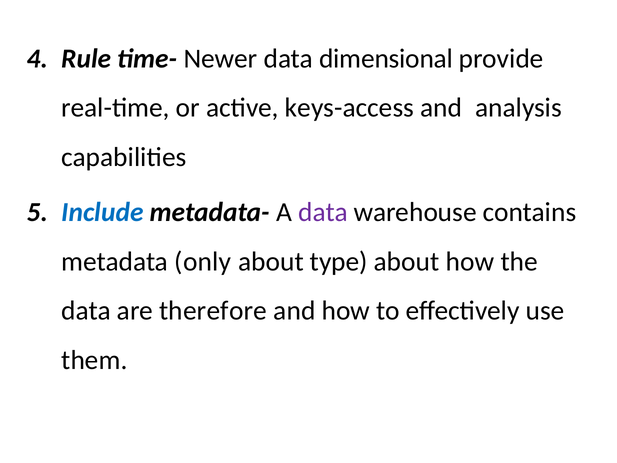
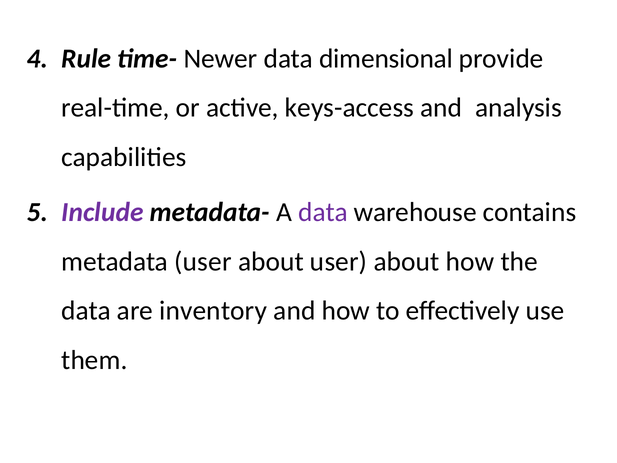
Include colour: blue -> purple
metadata only: only -> user
about type: type -> user
therefore: therefore -> inventory
